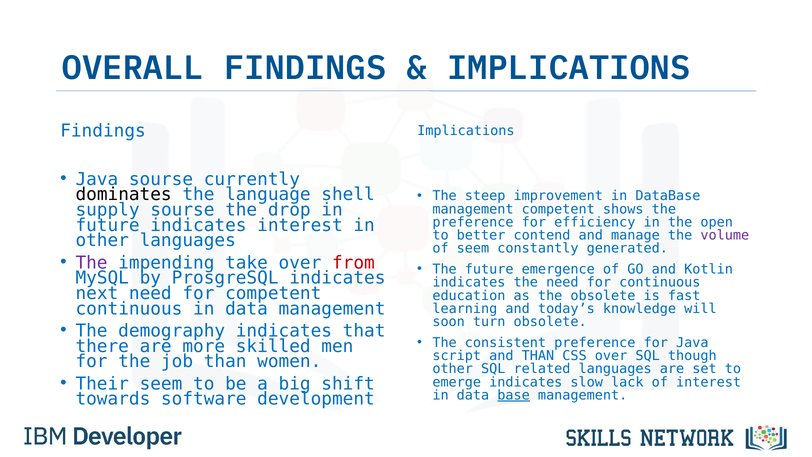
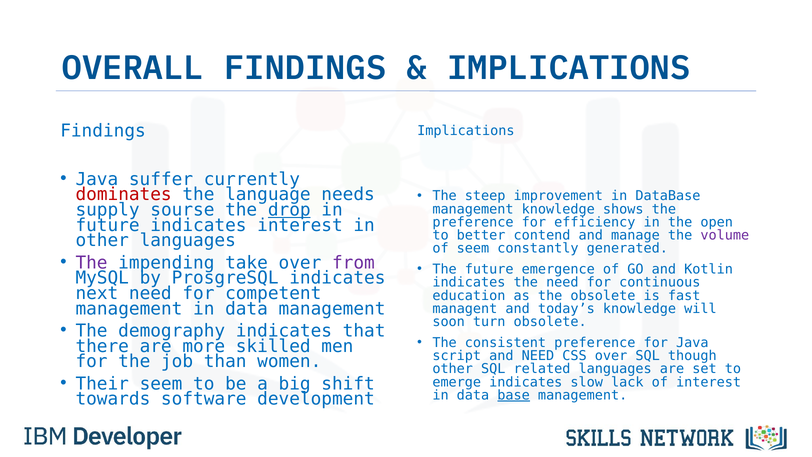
Java sourse: sourse -> suffer
dominates colour: black -> red
shell: shell -> needs
drop underline: none -> present
management competent: competent -> knowledge
from colour: red -> purple
continuous at (129, 309): continuous -> management
learning: learning -> managent
and THAN: THAN -> NEED
